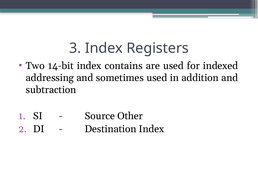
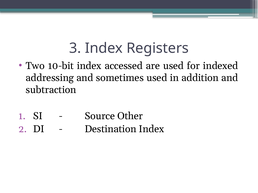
14-bit: 14-bit -> 10-bit
contains: contains -> accessed
